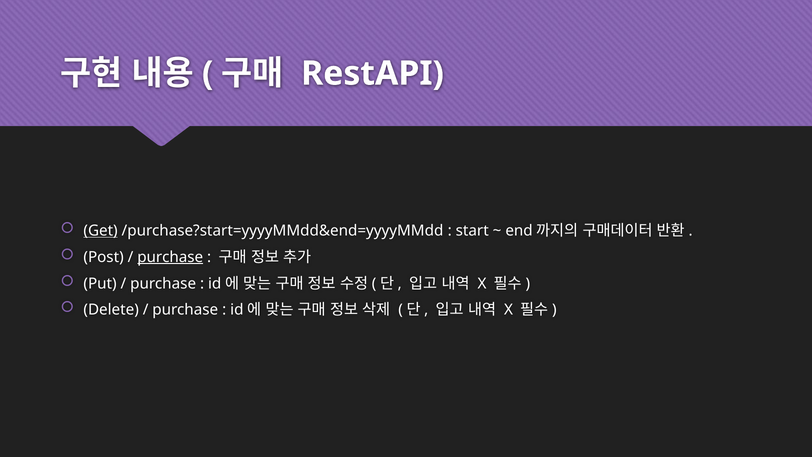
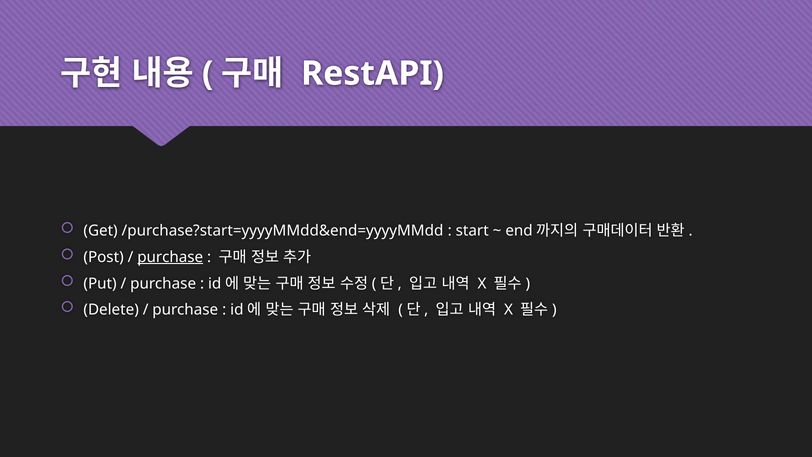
Get underline: present -> none
